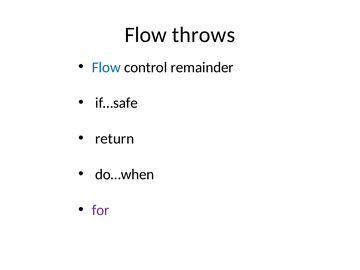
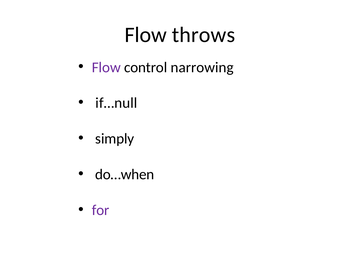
Flow at (106, 67) colour: blue -> purple
remainder: remainder -> narrowing
if…safe: if…safe -> if…null
return: return -> simply
